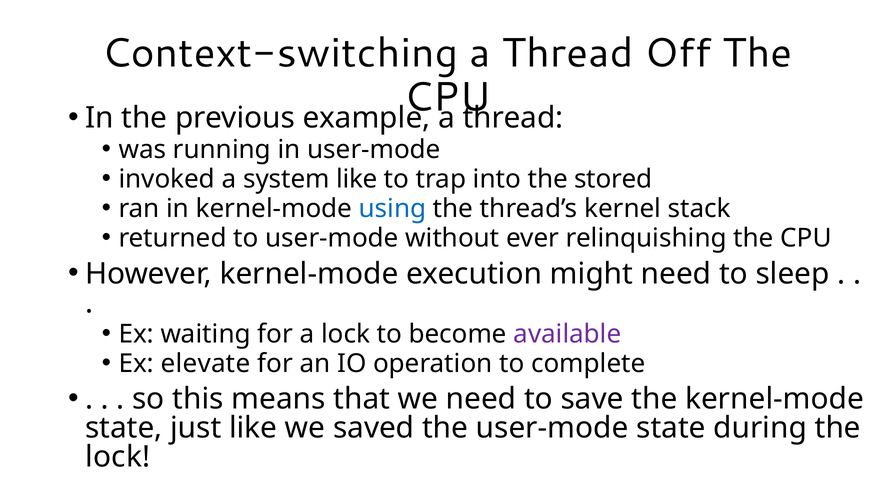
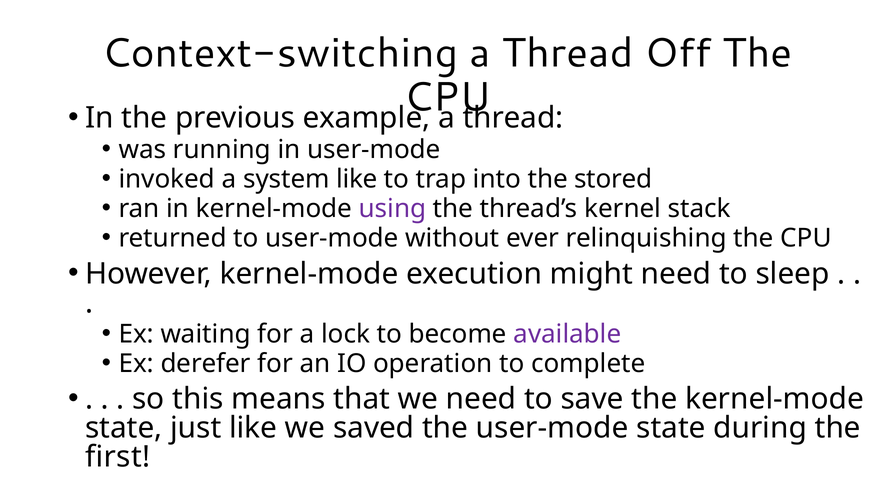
using colour: blue -> purple
elevate: elevate -> derefer
lock at (118, 458): lock -> first
